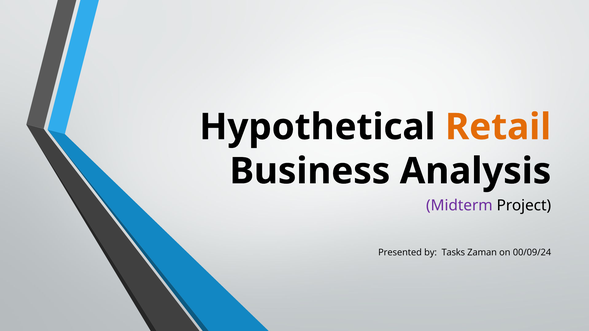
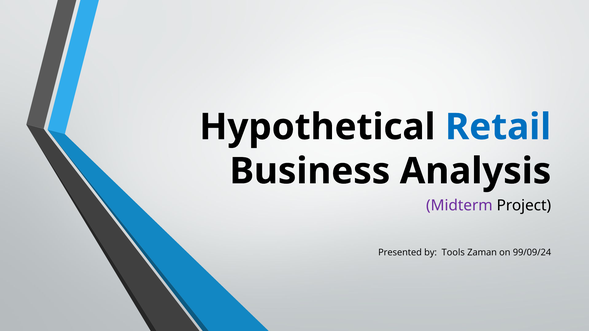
Retail colour: orange -> blue
Tasks: Tasks -> Tools
00/09/24: 00/09/24 -> 99/09/24
